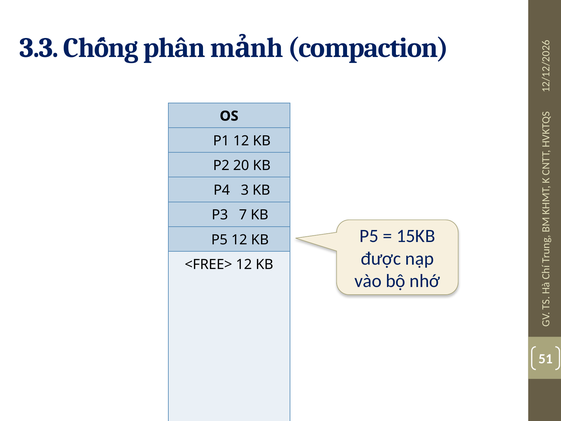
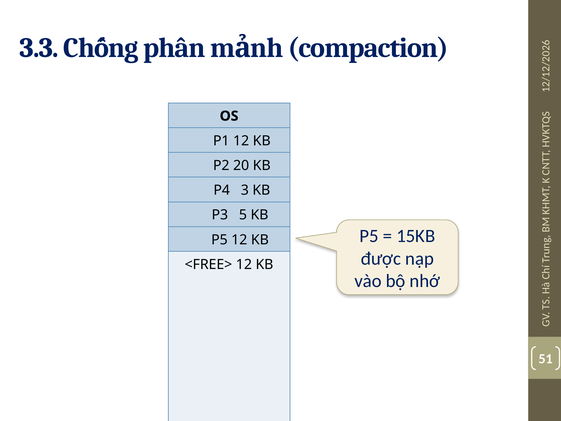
7: 7 -> 5
